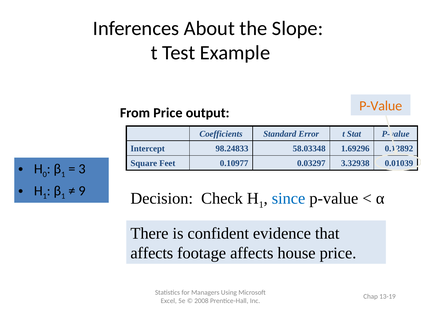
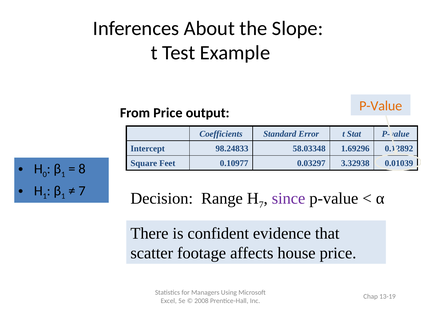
3: 3 -> 8
9 at (82, 191): 9 -> 7
Check: Check -> Range
1 at (261, 205): 1 -> 7
since colour: blue -> purple
affects at (152, 254): affects -> scatter
